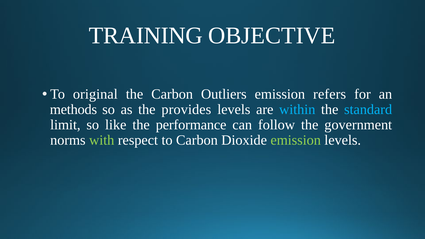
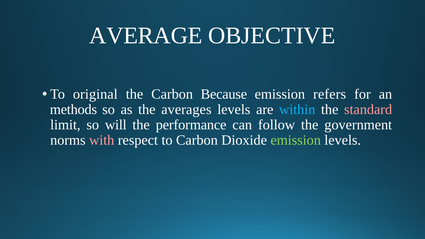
TRAINING: TRAINING -> AVERAGE
Outliers: Outliers -> Because
provides: provides -> averages
standard colour: light blue -> pink
like: like -> will
with colour: light green -> pink
